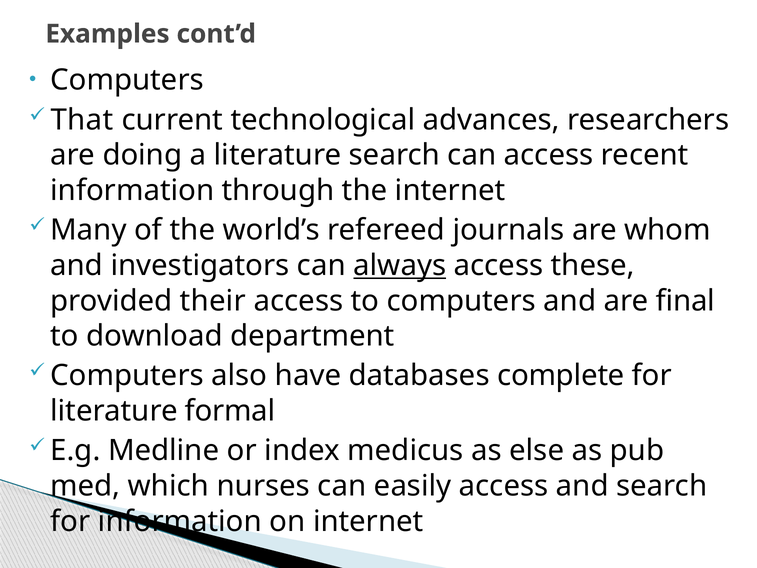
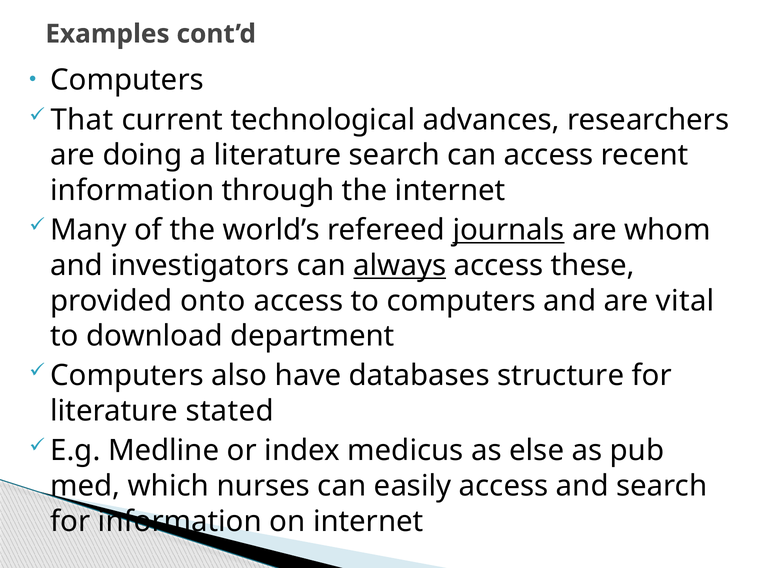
journals underline: none -> present
their: their -> onto
final: final -> vital
complete: complete -> structure
formal: formal -> stated
